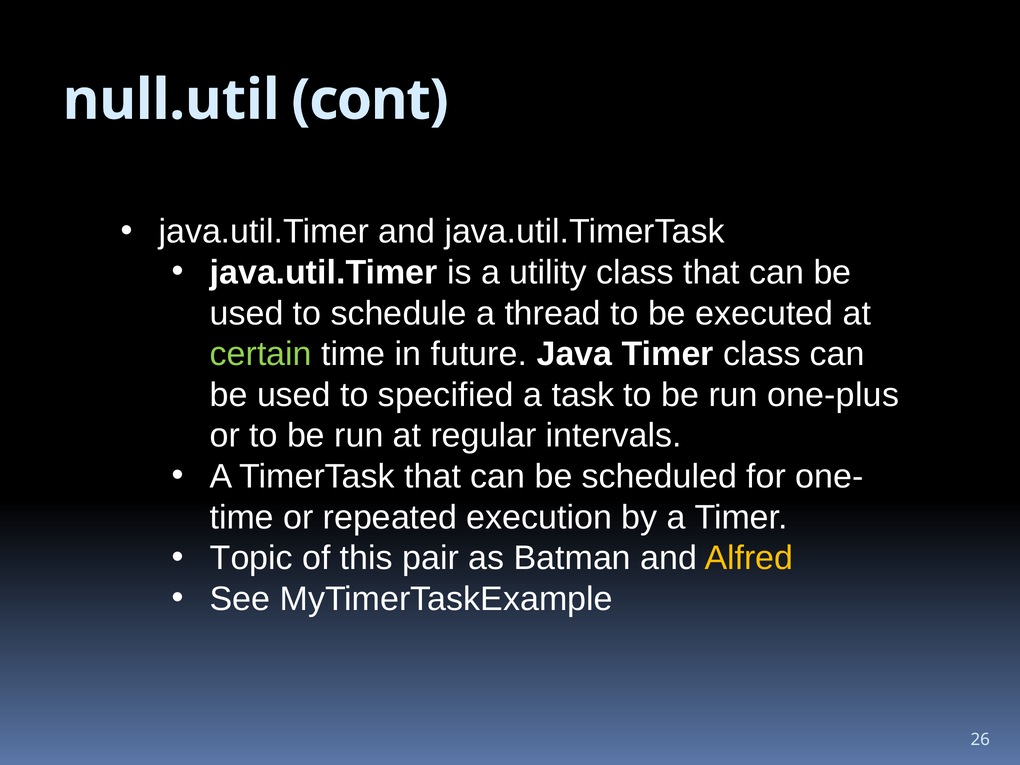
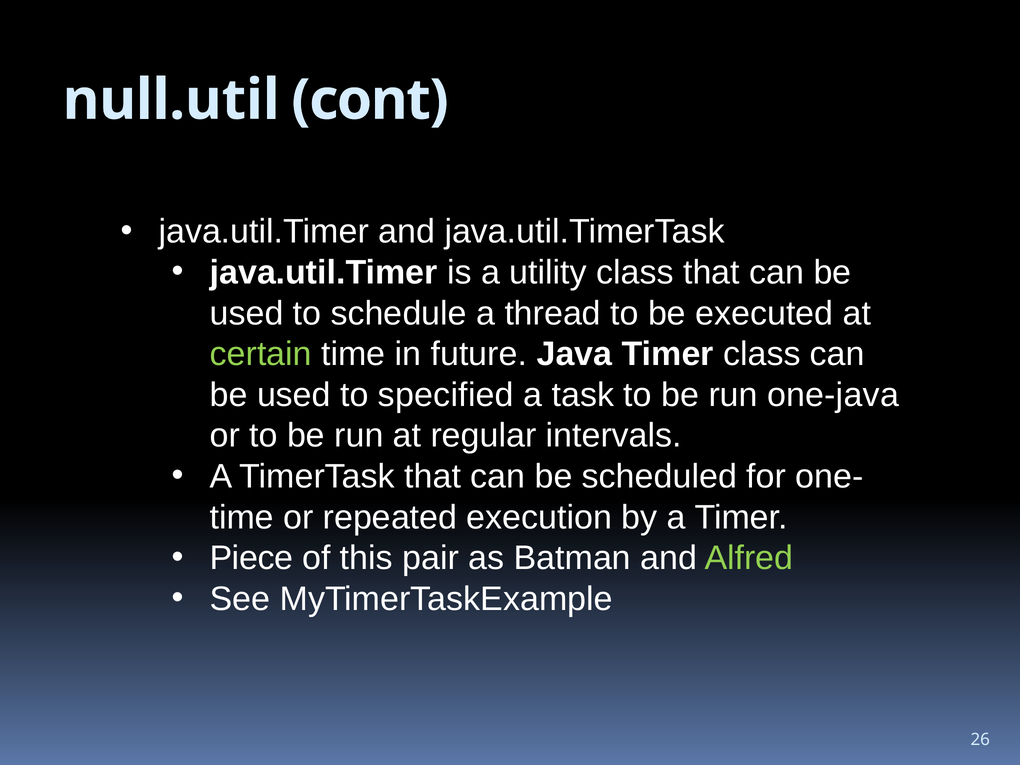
one-plus: one-plus -> one-java
Topic: Topic -> Piece
Alfred colour: yellow -> light green
